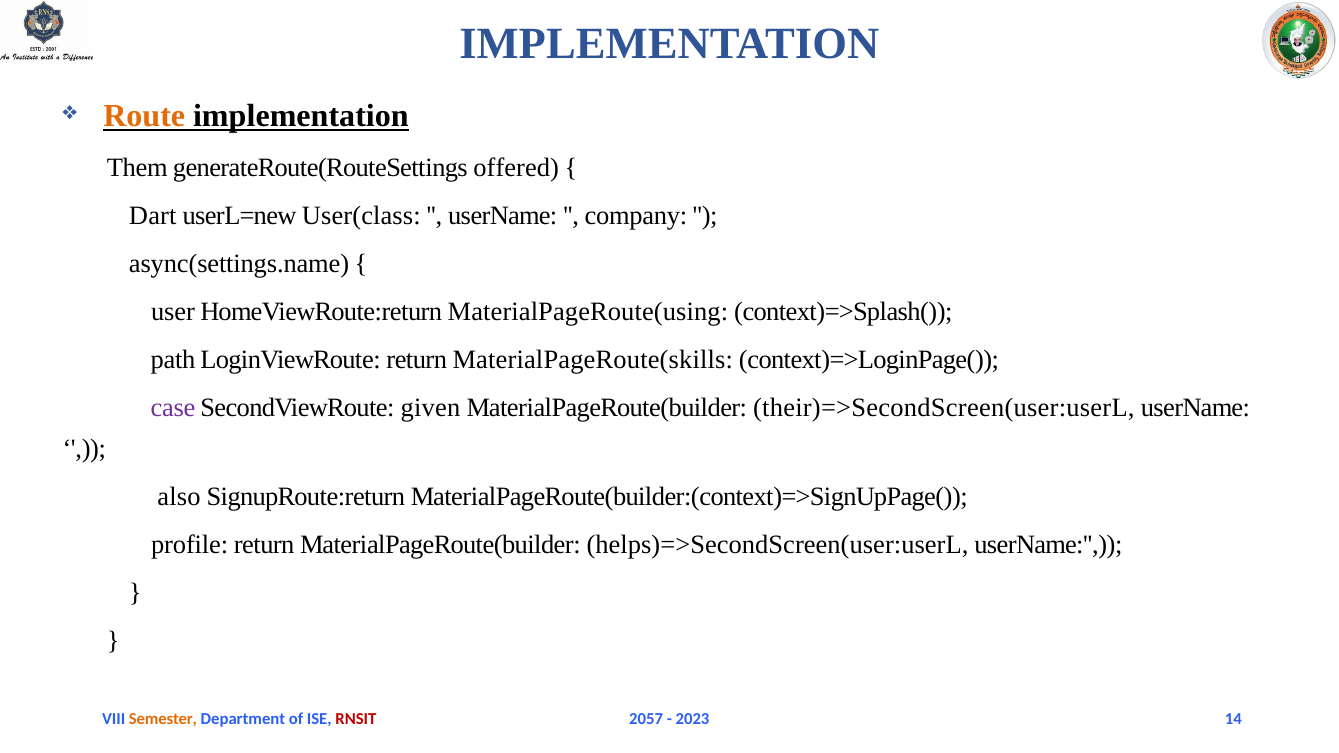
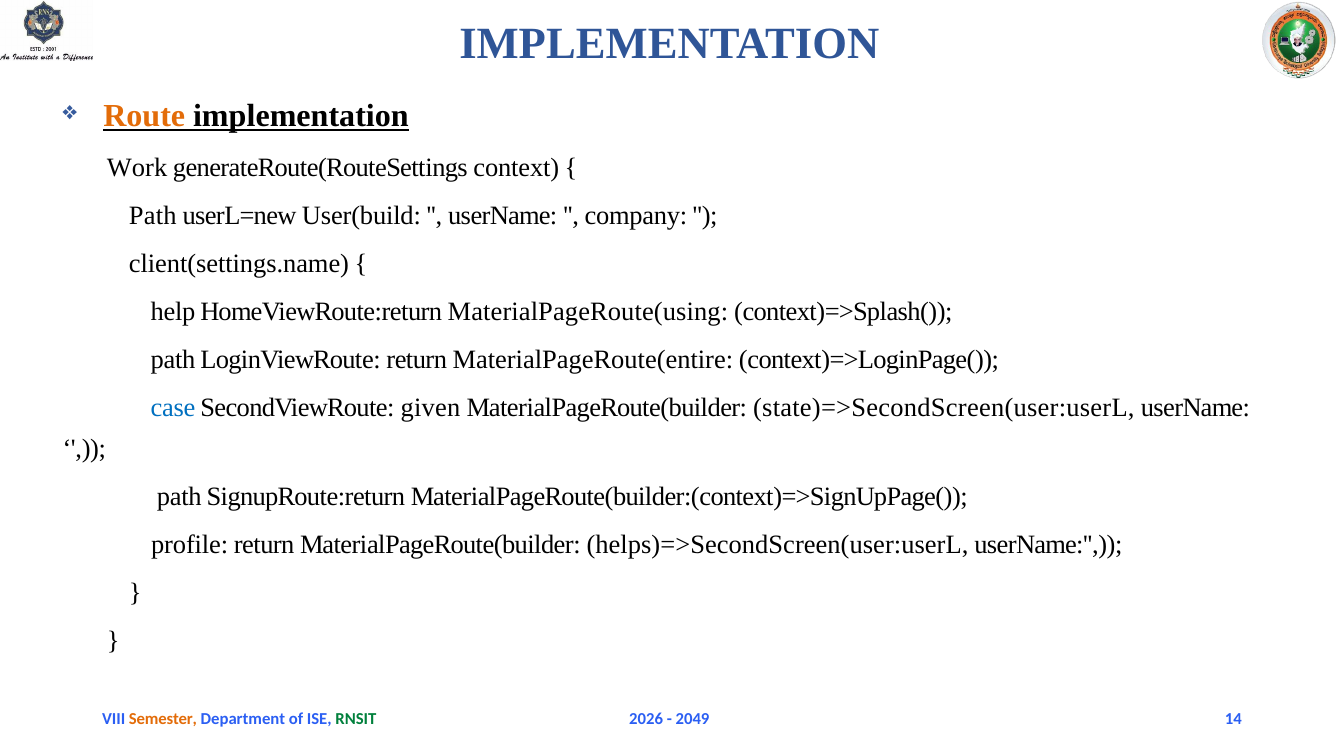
Them: Them -> Work
offered: offered -> context
Dart at (153, 215): Dart -> Path
User(class: User(class -> User(build
async(settings.name: async(settings.name -> client(settings.name
user: user -> help
MaterialPageRoute(skills: MaterialPageRoute(skills -> MaterialPageRoute(entire
case colour: purple -> blue
their)=>SecondScreen(user:userL: their)=>SecondScreen(user:userL -> state)=>SecondScreen(user:userL
also at (179, 497): also -> path
RNSIT colour: red -> green
2057: 2057 -> 2026
2023: 2023 -> 2049
